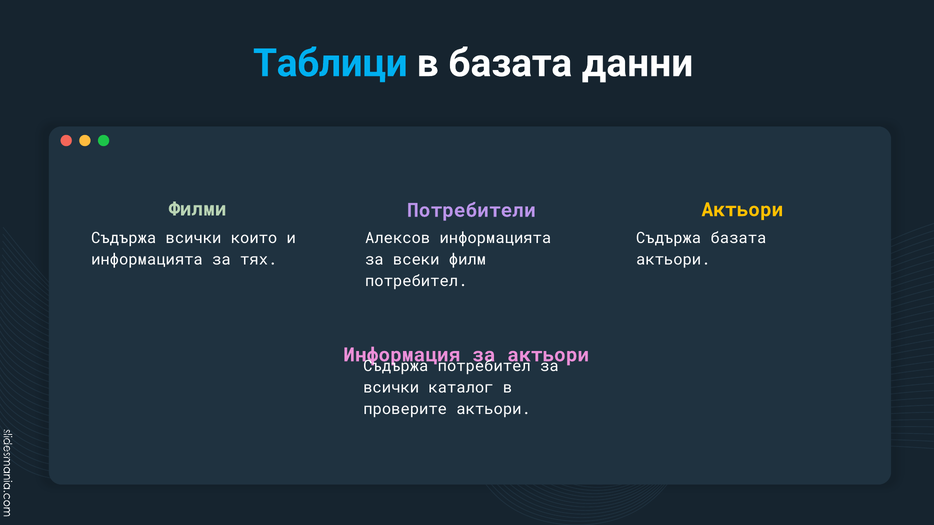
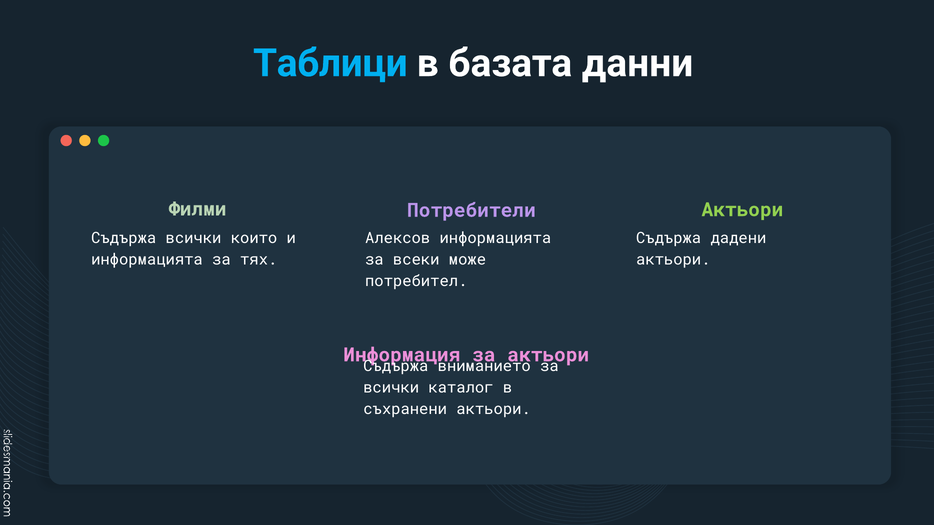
Актьори at (742, 210) colour: yellow -> light green
Съдържа базата: базата -> дадени
филм: филм -> може
потребител at (484, 366): потребител -> вниманието
проверите: проверите -> съхранени
